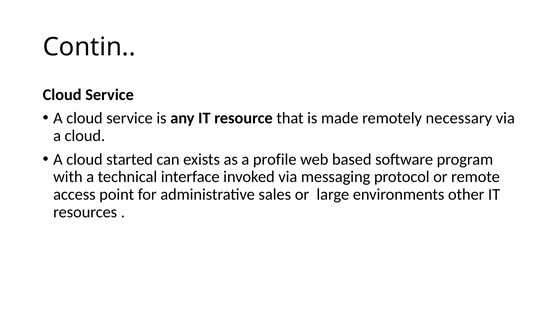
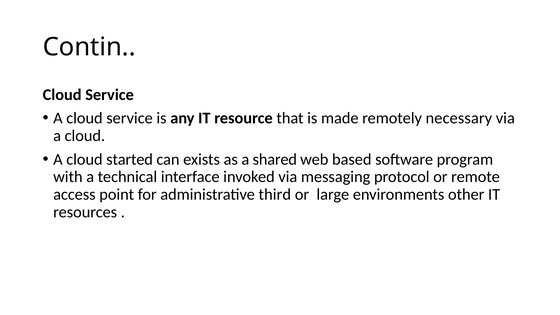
profile: profile -> shared
sales: sales -> third
